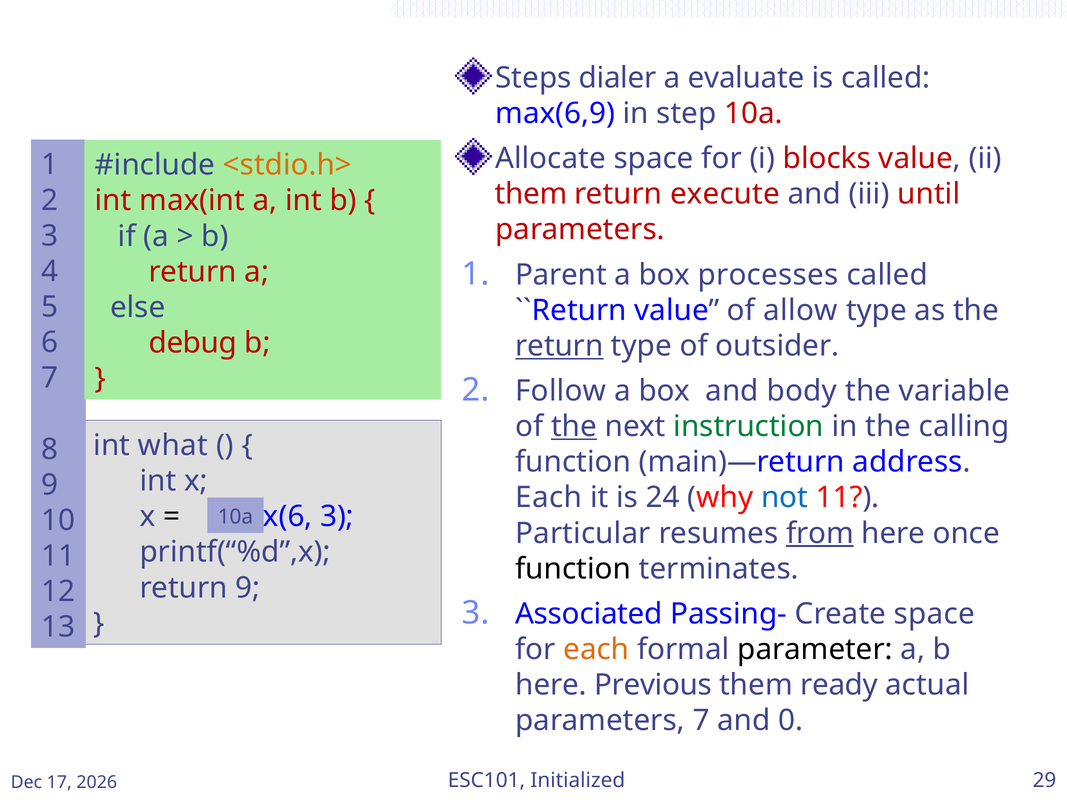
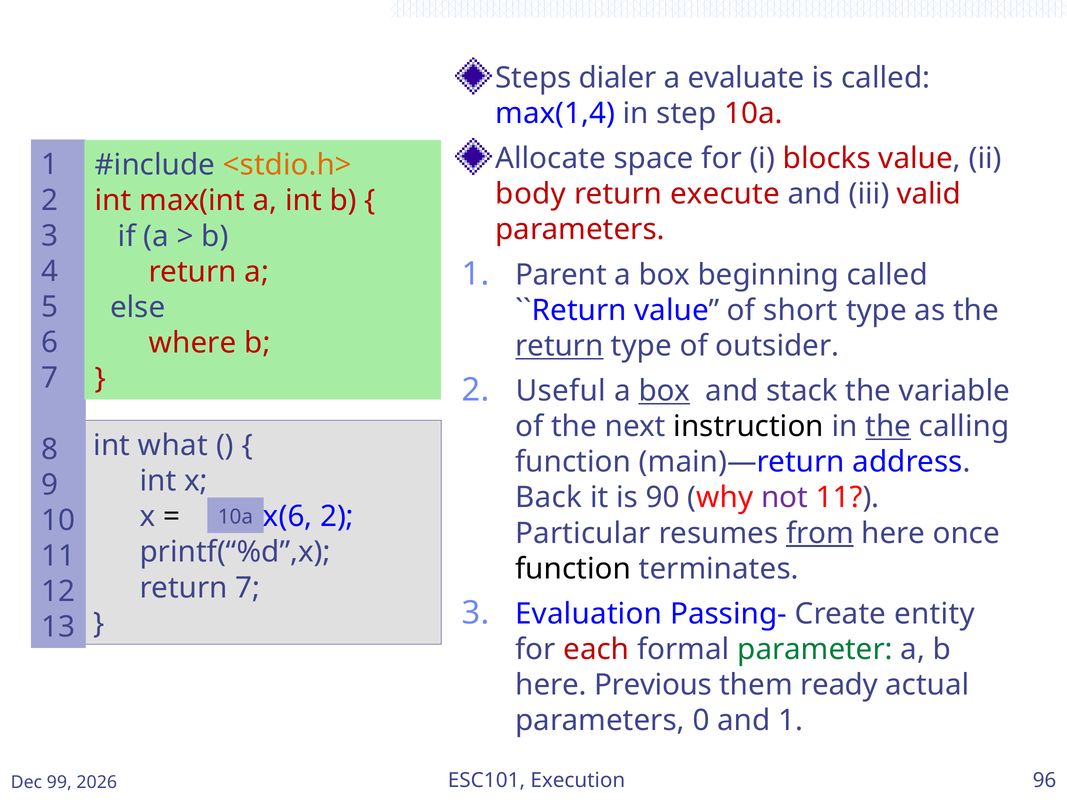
max(6,9: max(6,9 -> max(1,4
them at (531, 194): them -> body
until: until -> valid
processes: processes -> beginning
allow: allow -> short
debug: debug -> where
Follow: Follow -> Useful
box at (664, 391) underline: none -> present
body: body -> stack
the at (574, 427) underline: present -> none
instruction colour: green -> black
the at (888, 427) underline: none -> present
Each at (549, 498): Each -> Back
24: 24 -> 90
not colour: blue -> purple
3 at (337, 517): 3 -> 2
return 9: 9 -> 7
Associated: Associated -> Evaluation
Create space: space -> entity
each at (596, 650) colour: orange -> red
parameter colour: black -> green
parameters 7: 7 -> 0
and 0: 0 -> 1
Initialized: Initialized -> Execution
17: 17 -> 99
29: 29 -> 96
